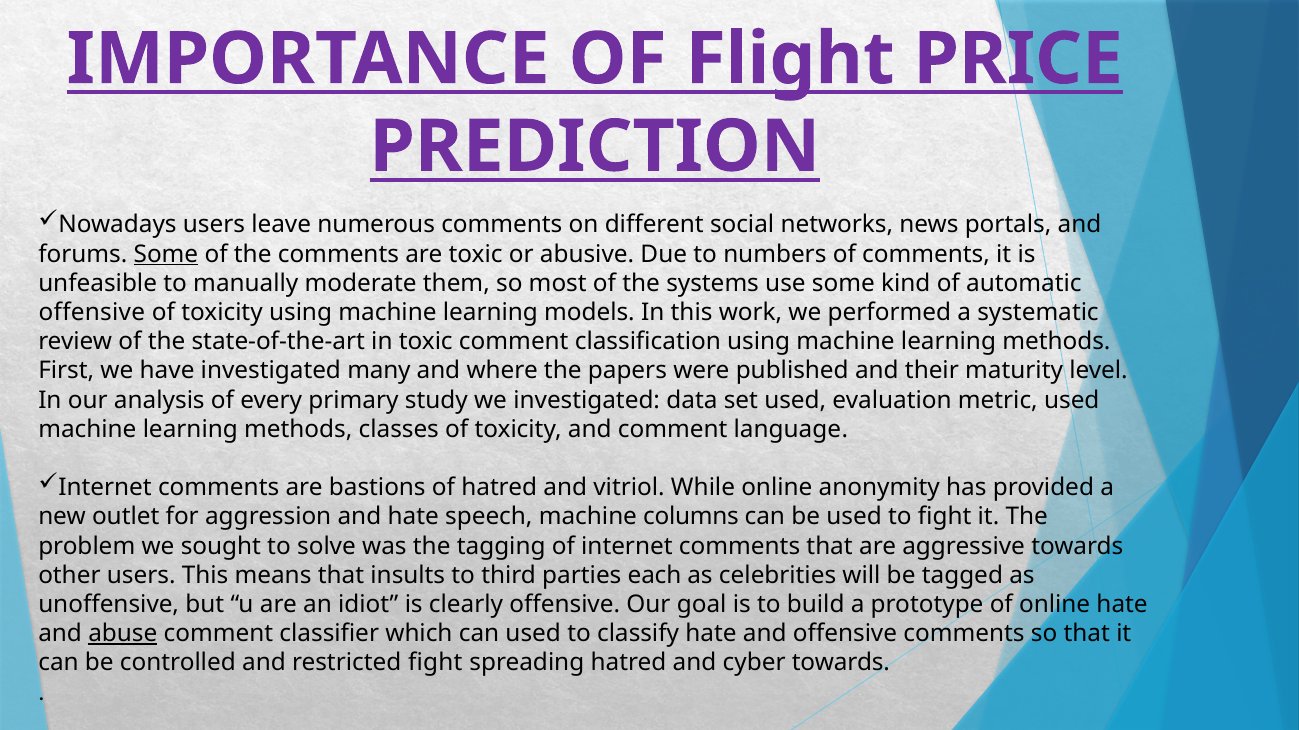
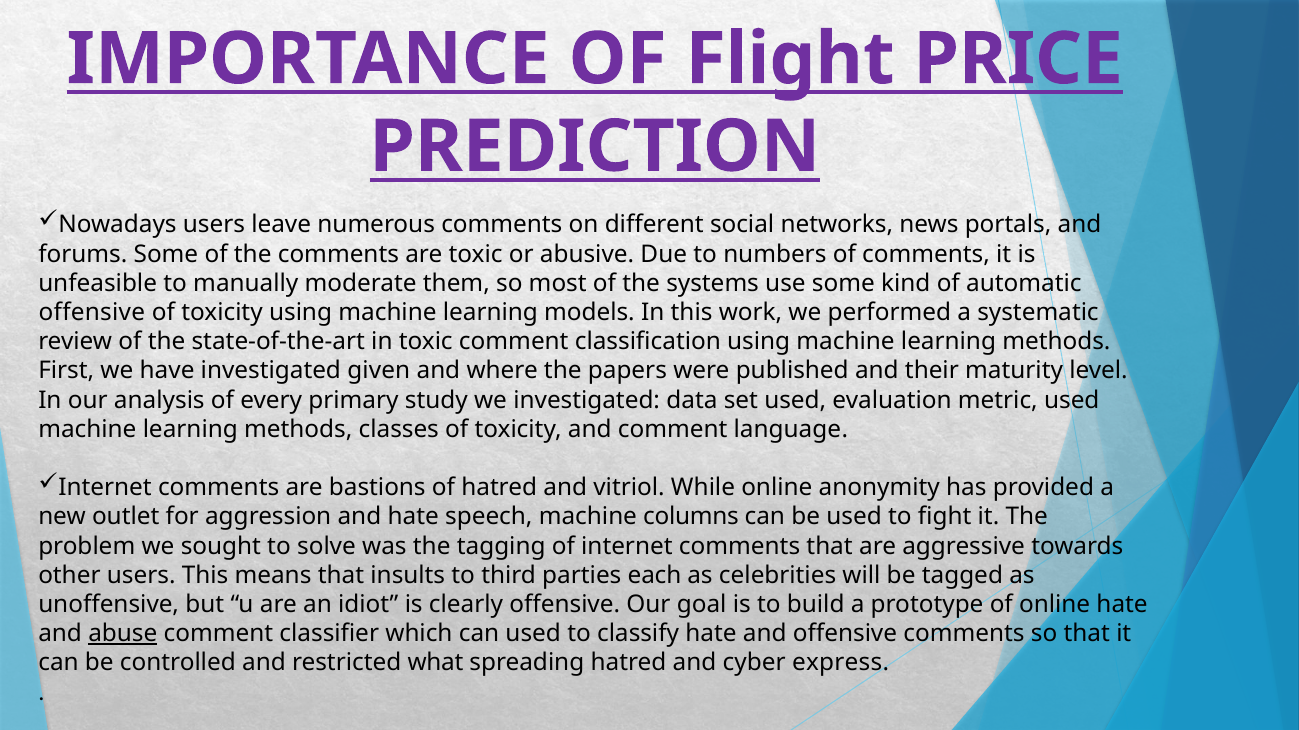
Some at (166, 254) underline: present -> none
many: many -> given
restricted fight: fight -> what
cyber towards: towards -> express
